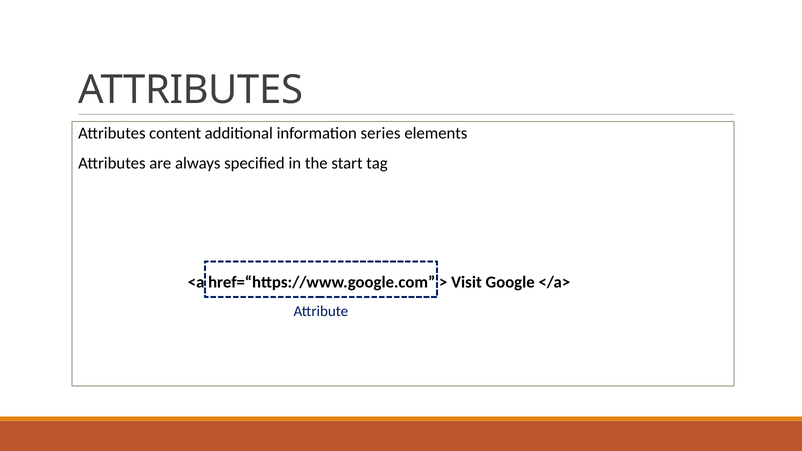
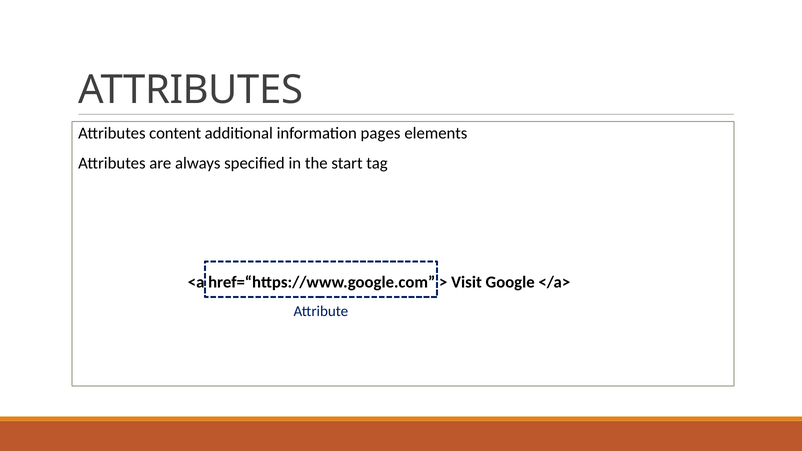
series: series -> pages
